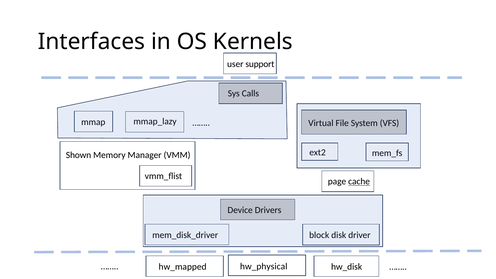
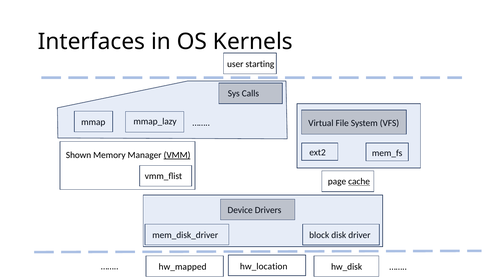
support: support -> starting
VMM underline: none -> present
hw_physical: hw_physical -> hw_location
